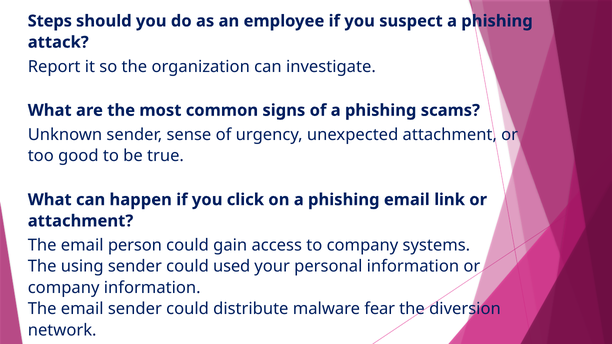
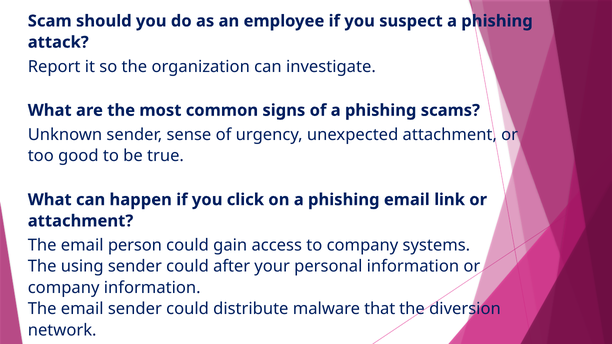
Steps: Steps -> Scam
used: used -> after
fear: fear -> that
